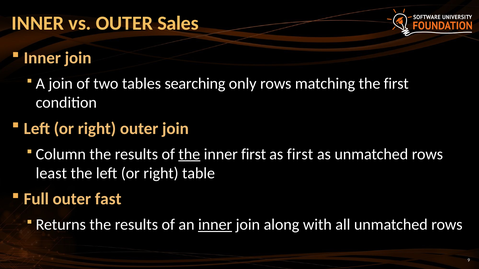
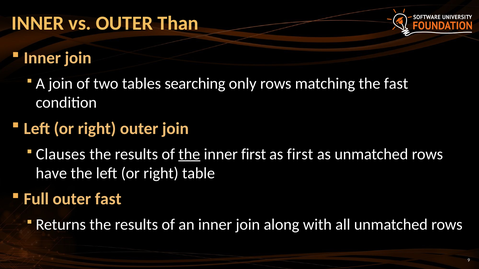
Sales: Sales -> Than
the first: first -> fast
Column: Column -> Clauses
least: least -> have
inner at (215, 225) underline: present -> none
